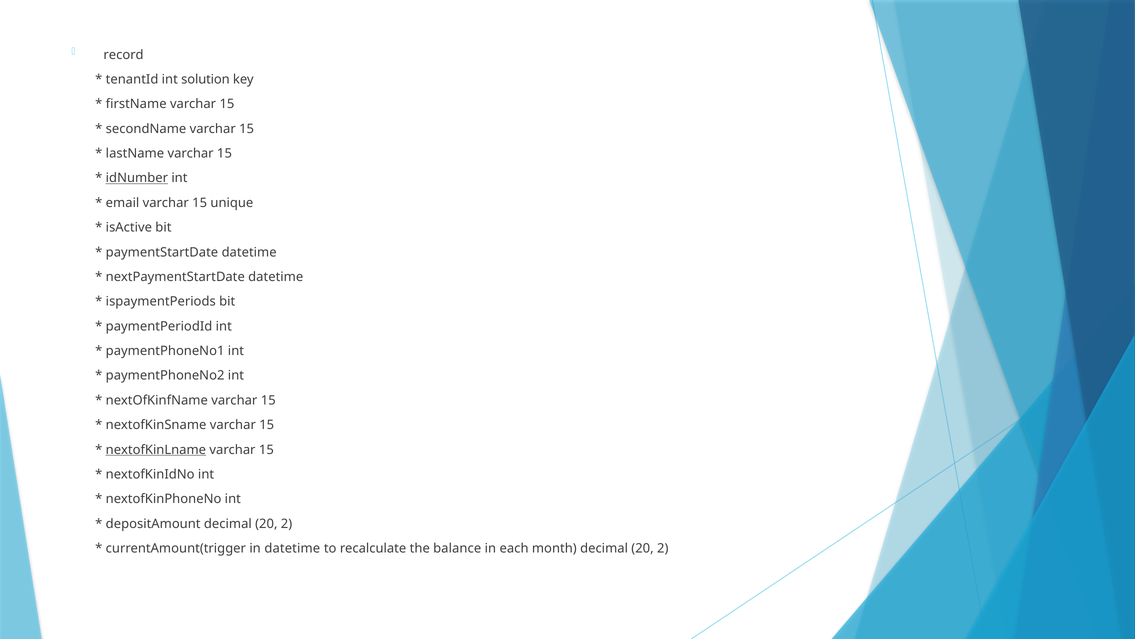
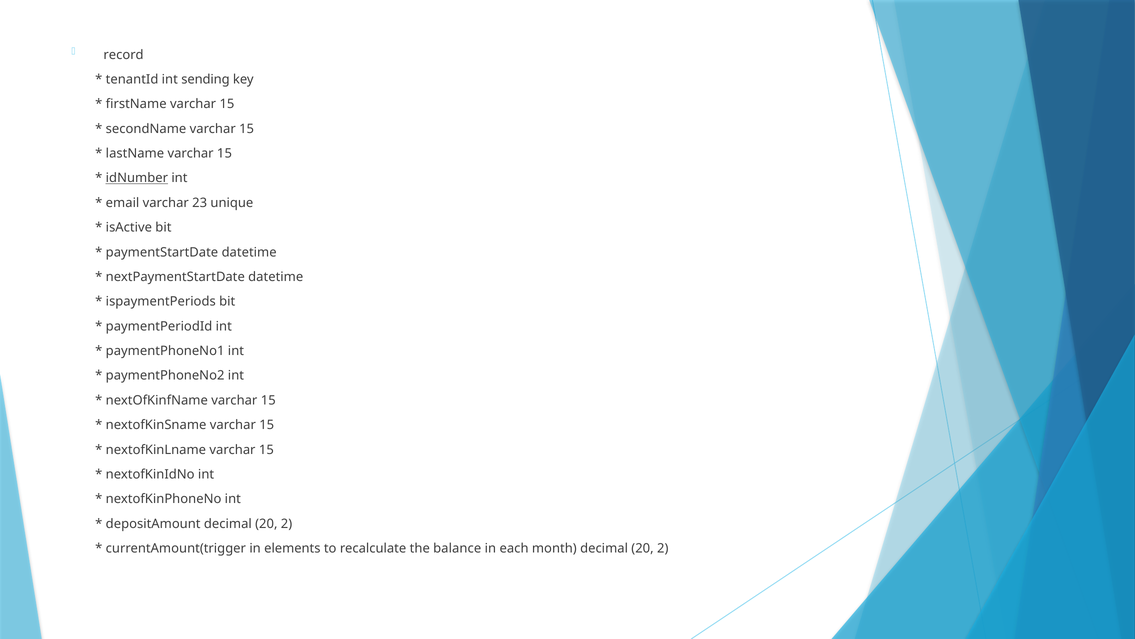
solution: solution -> sending
email varchar 15: 15 -> 23
nextofKinLname underline: present -> none
in datetime: datetime -> elements
